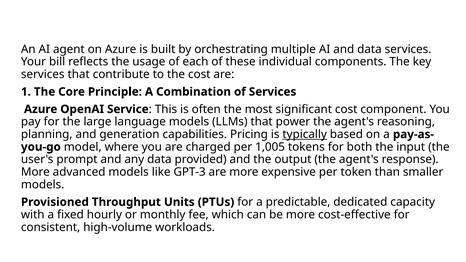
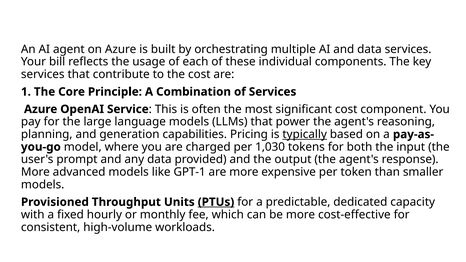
1,005: 1,005 -> 1,030
GPT-3: GPT-3 -> GPT-1
PTUs underline: none -> present
